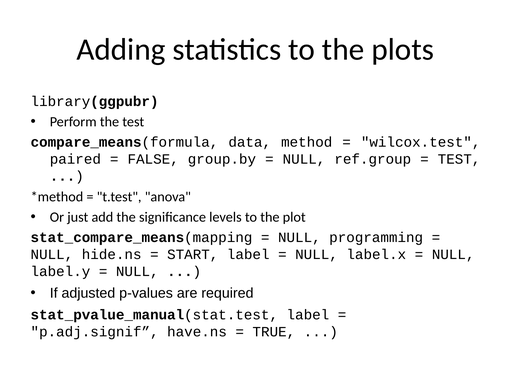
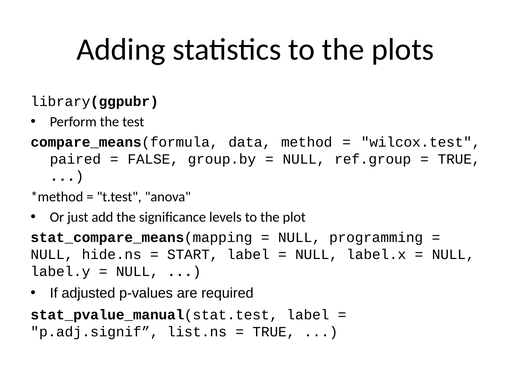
TEST at (459, 159): TEST -> TRUE
have.ns: have.ns -> list.ns
